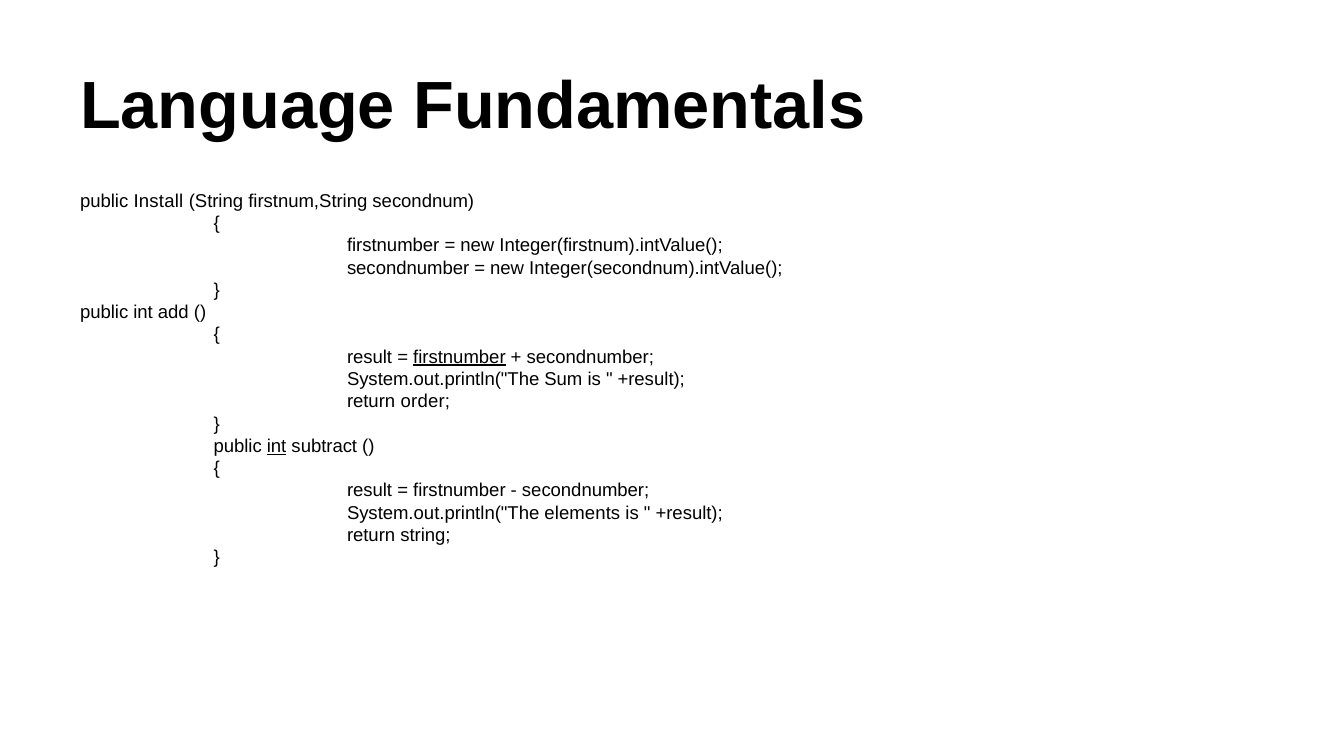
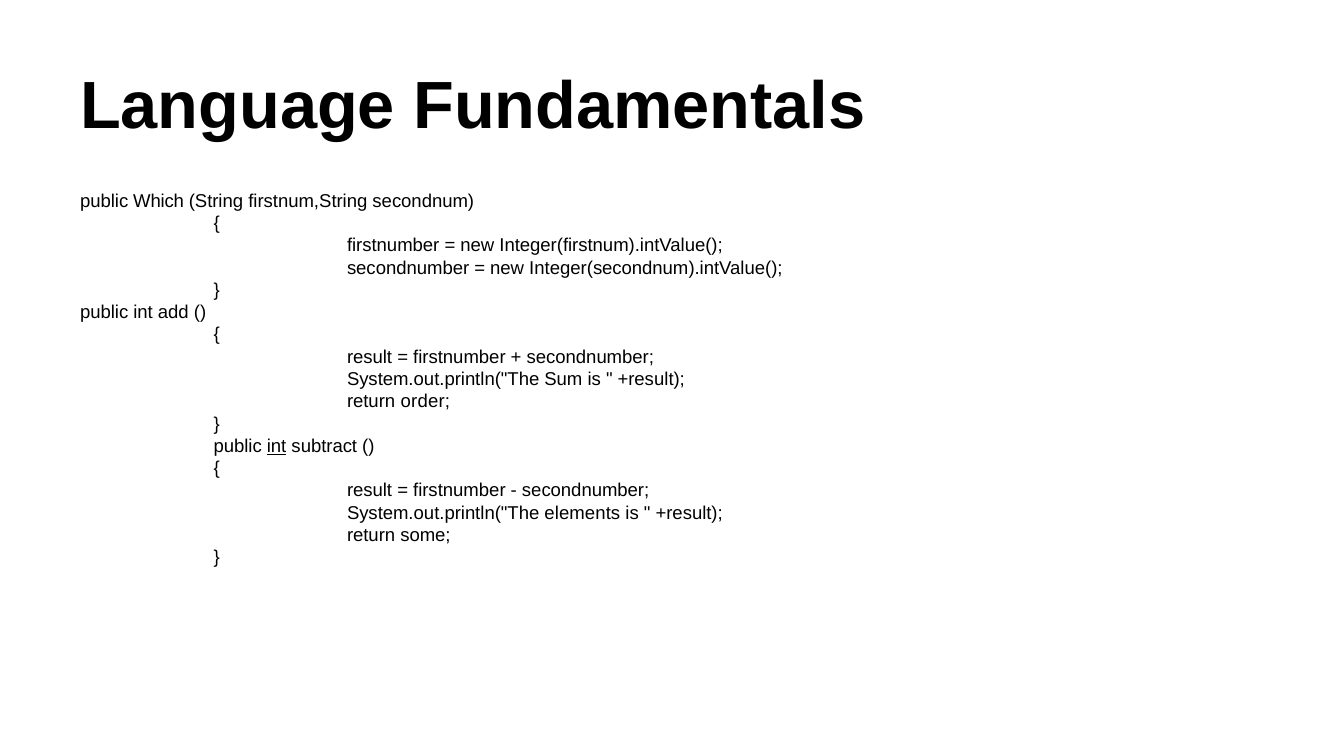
Install: Install -> Which
firstnumber at (459, 357) underline: present -> none
return string: string -> some
